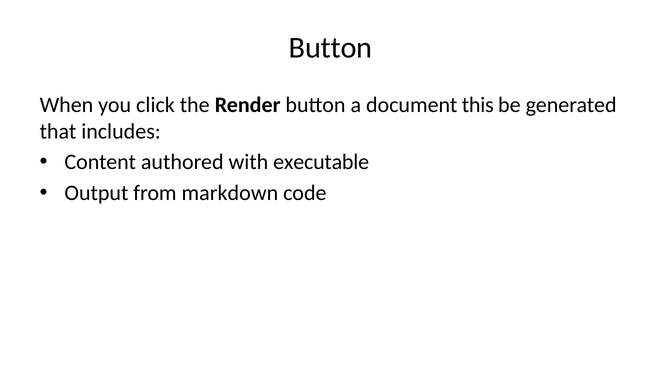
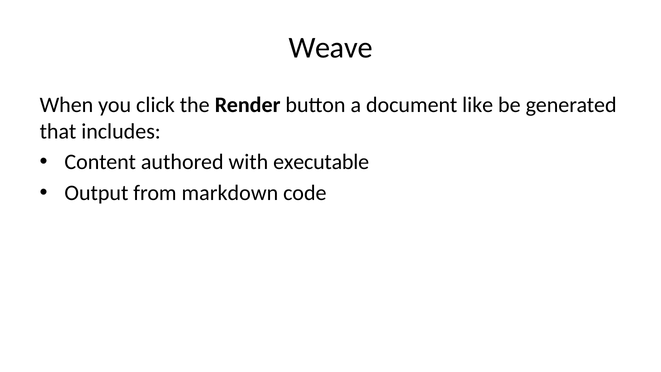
Button at (331, 48): Button -> Weave
this: this -> like
